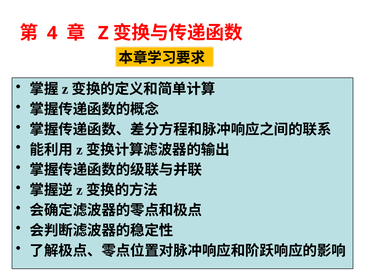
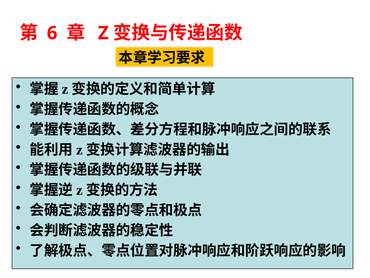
4: 4 -> 6
